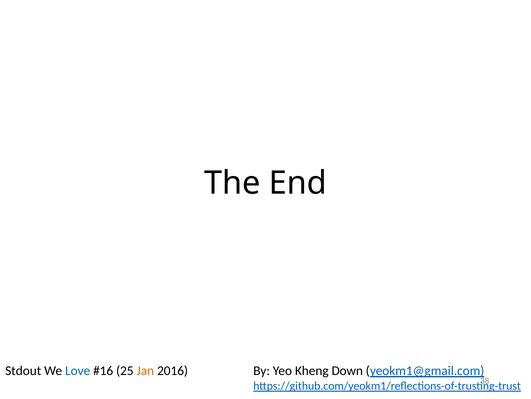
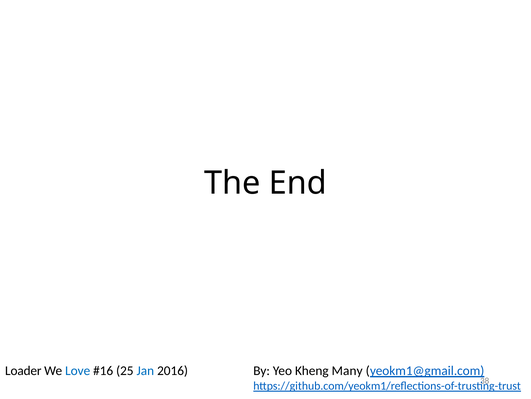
Stdout: Stdout -> Loader
Jan colour: orange -> blue
Down: Down -> Many
